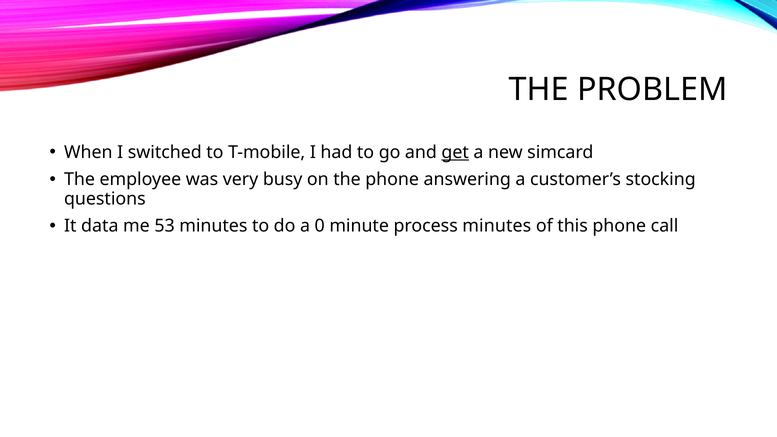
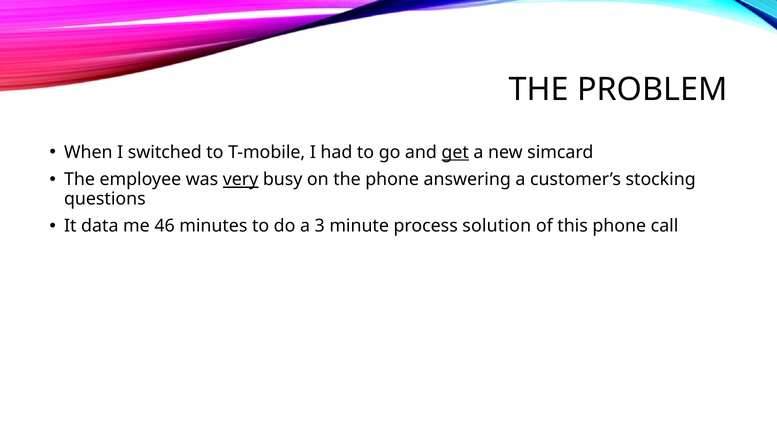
very underline: none -> present
53: 53 -> 46
0: 0 -> 3
process minutes: minutes -> solution
